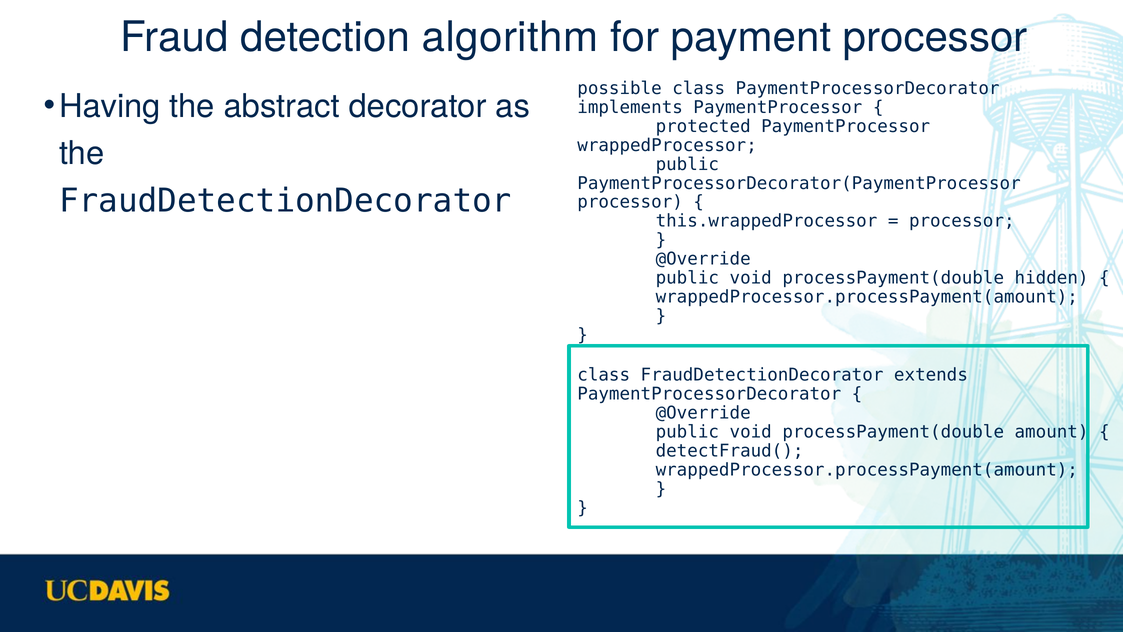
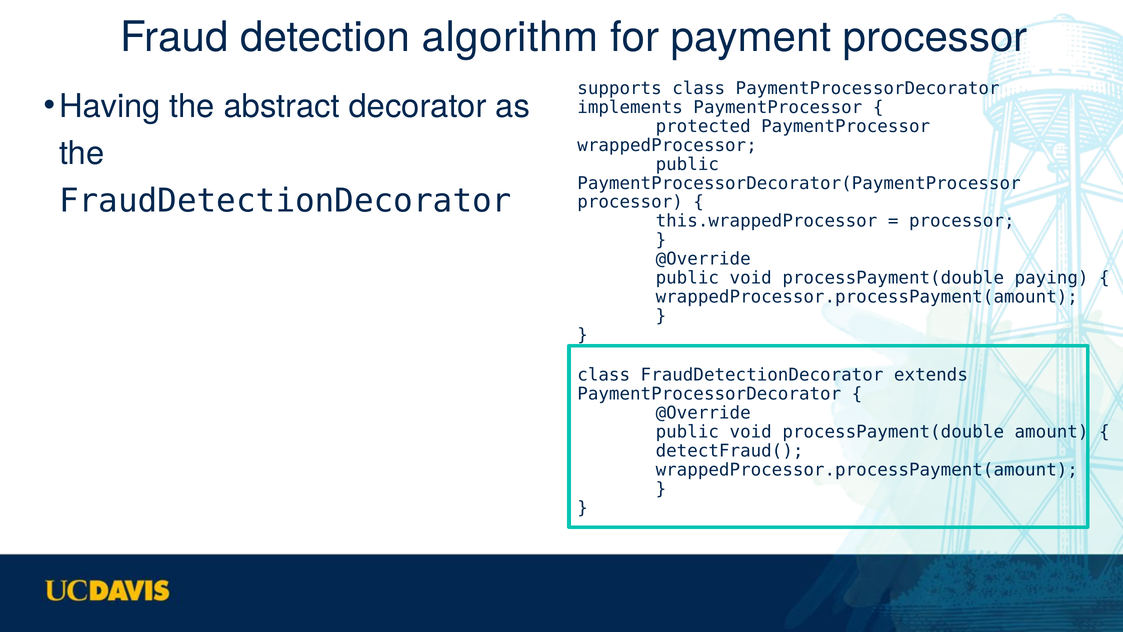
possible: possible -> supports
hidden: hidden -> paying
